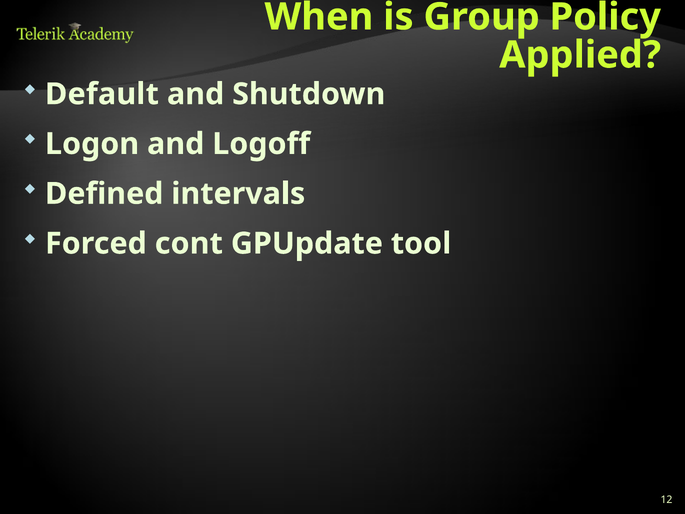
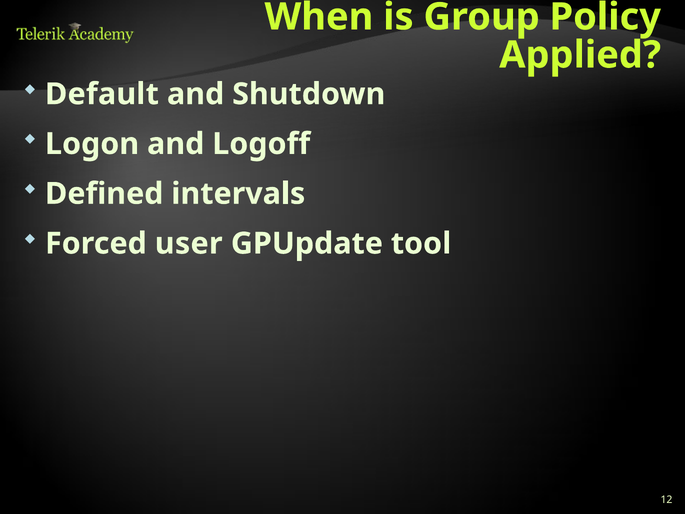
cont: cont -> user
